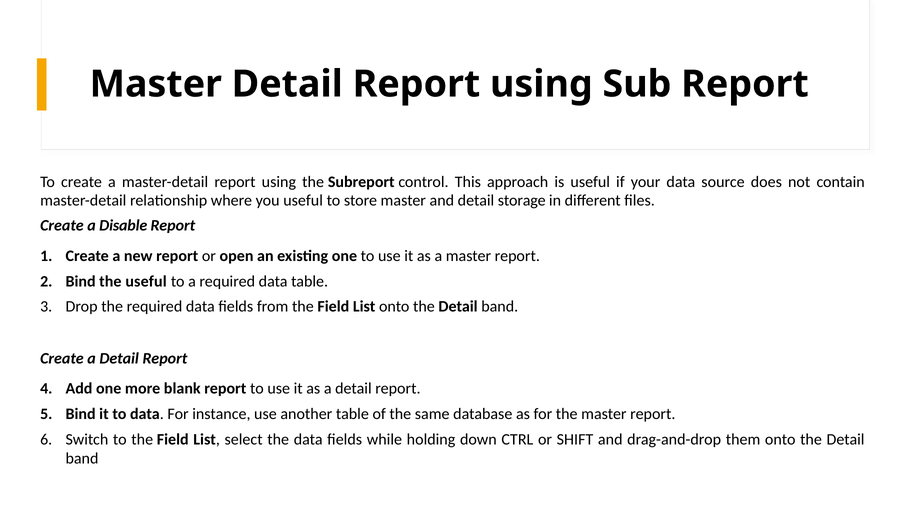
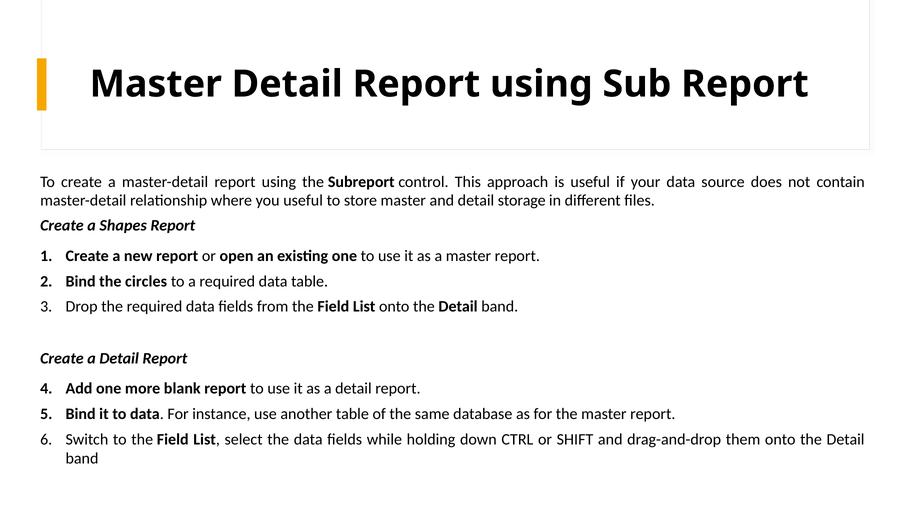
Disable: Disable -> Shapes
the useful: useful -> circles
